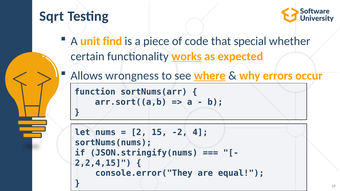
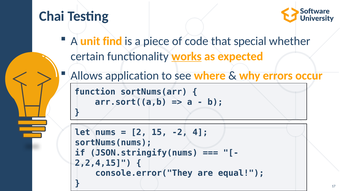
Sqrt: Sqrt -> Chai
wrongness: wrongness -> application
where underline: present -> none
